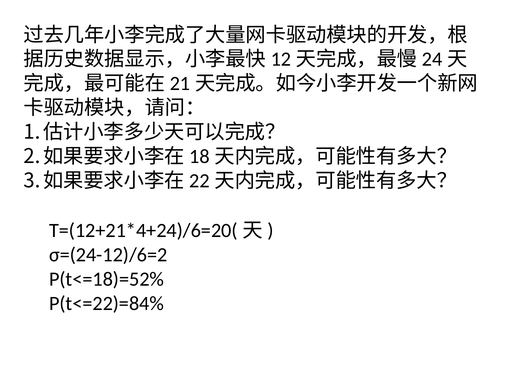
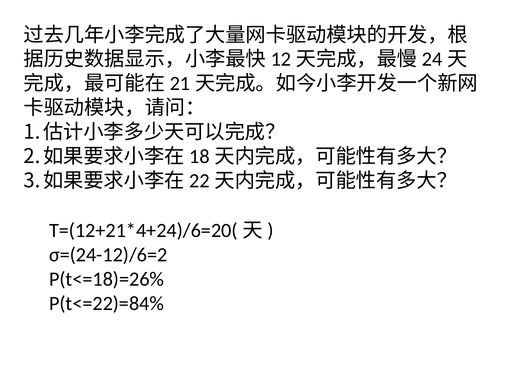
P(t<=18)=52%: P(t<=18)=52% -> P(t<=18)=26%
